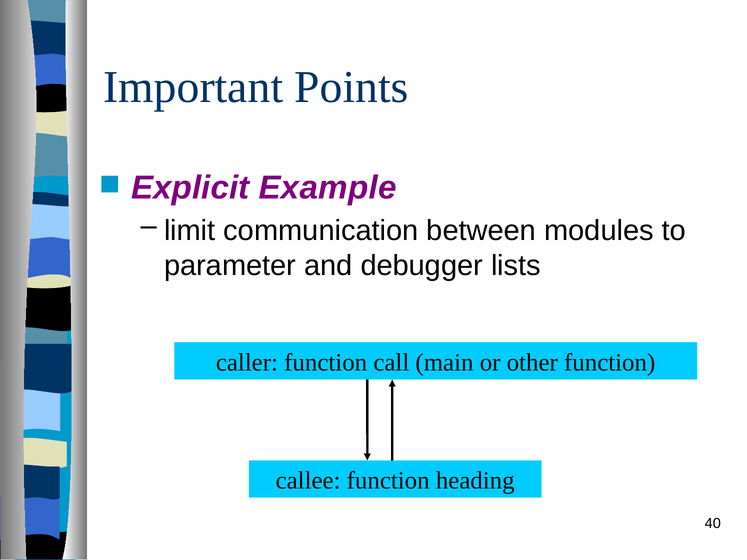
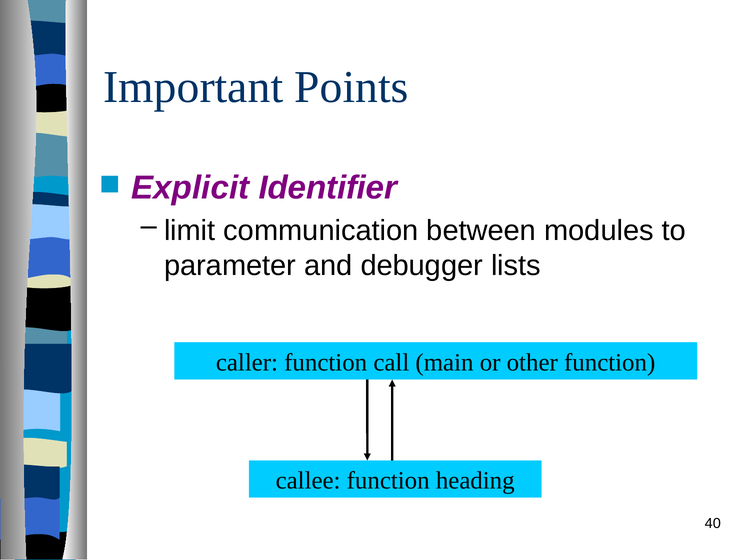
Example: Example -> Identifier
